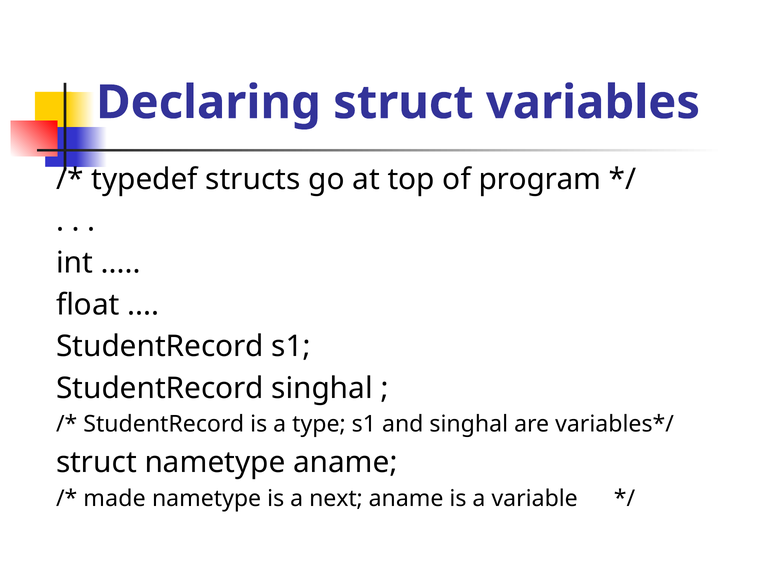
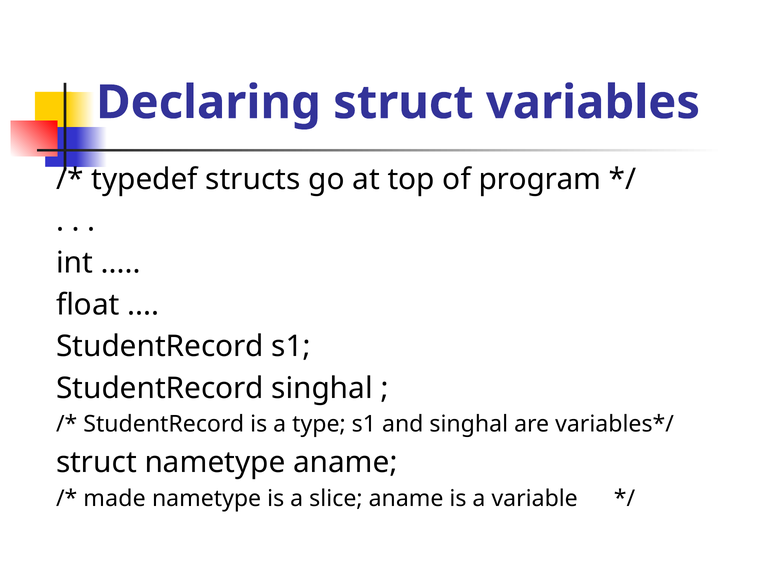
next: next -> slice
